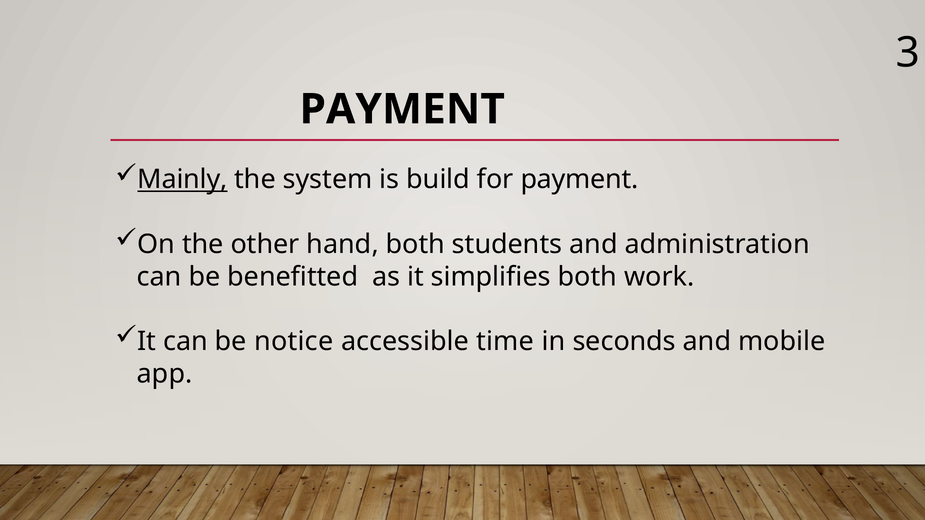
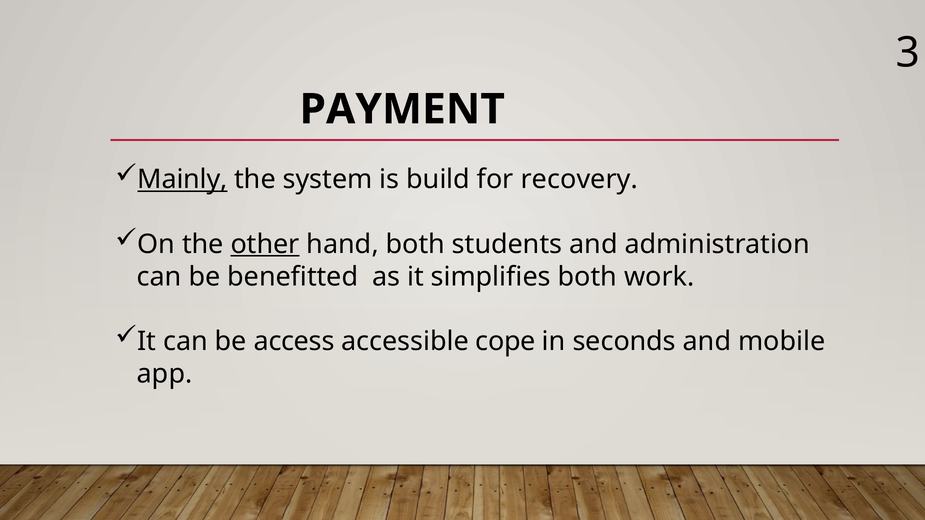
for payment: payment -> recovery
other underline: none -> present
notice: notice -> access
time: time -> cope
